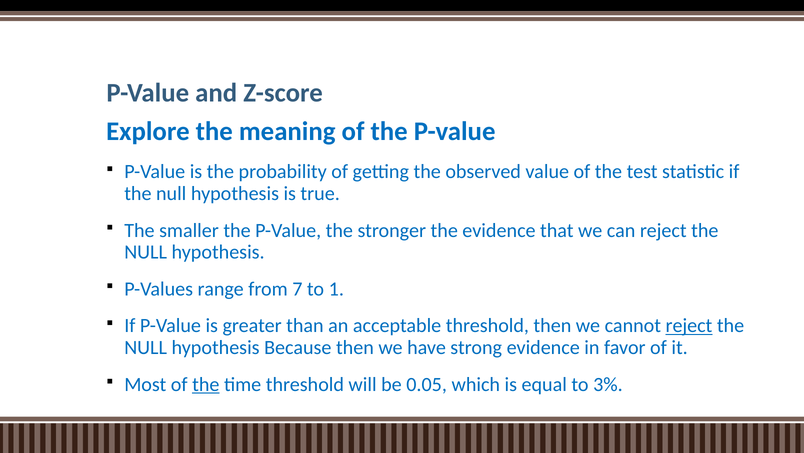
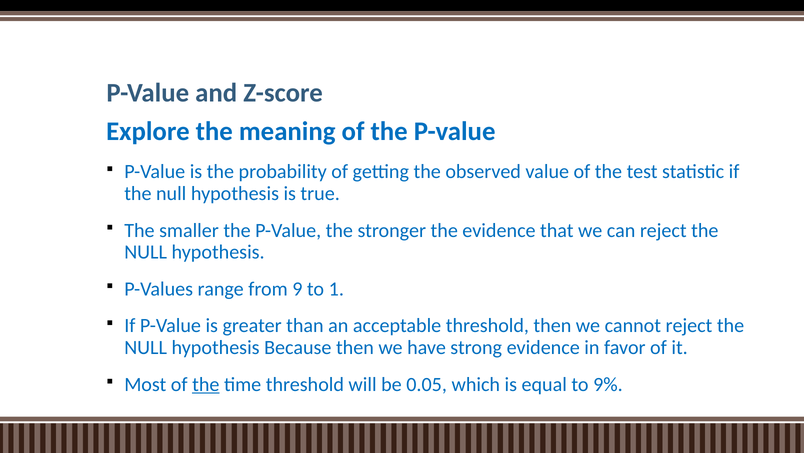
7: 7 -> 9
reject at (689, 325) underline: present -> none
3%: 3% -> 9%
